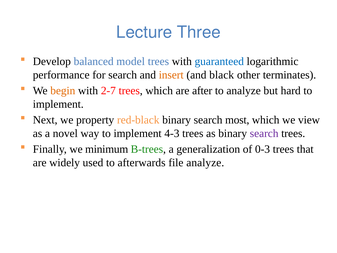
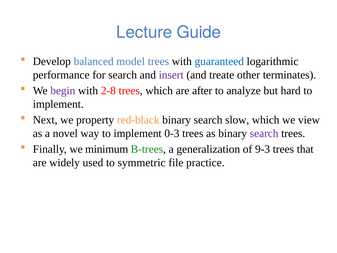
Three: Three -> Guide
insert colour: orange -> purple
black: black -> treate
begin colour: orange -> purple
2-7: 2-7 -> 2-8
most: most -> slow
4-3: 4-3 -> 0-3
0-3: 0-3 -> 9-3
afterwards: afterwards -> symmetric
file analyze: analyze -> practice
